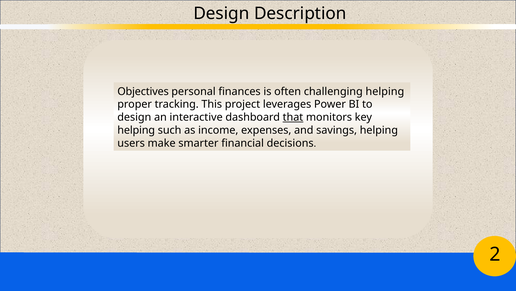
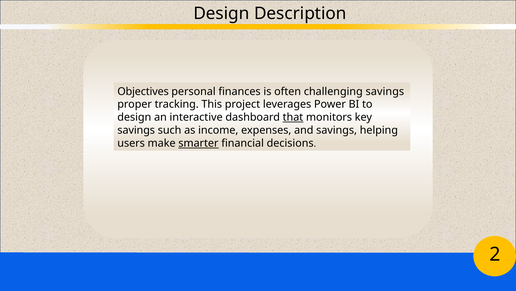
challenging helping: helping -> savings
helping at (136, 130): helping -> savings
smarter underline: none -> present
